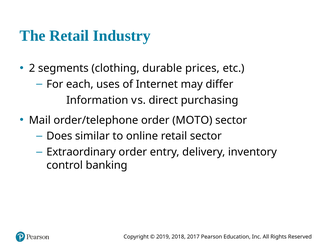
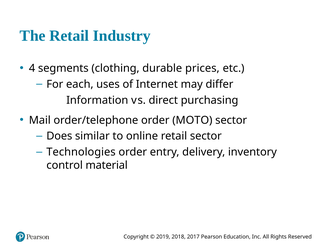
2: 2 -> 4
Extraordinary: Extraordinary -> Technologies
banking: banking -> material
